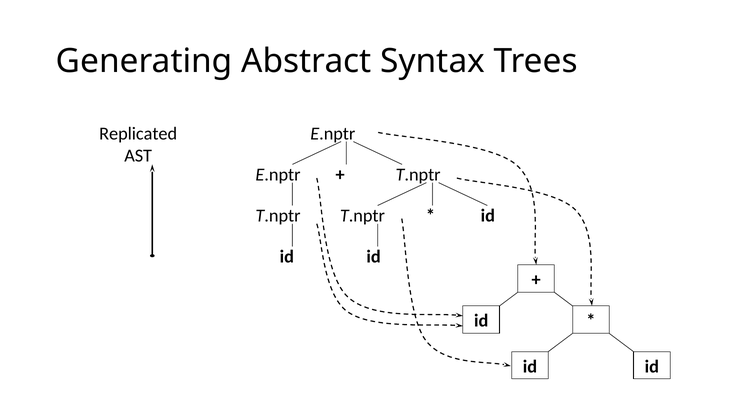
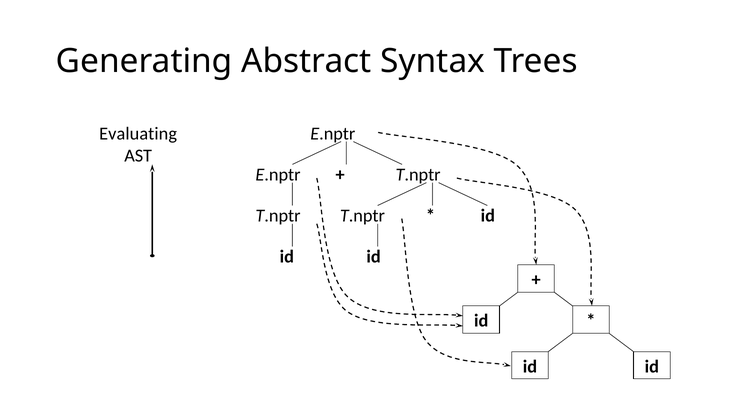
Replicated: Replicated -> Evaluating
